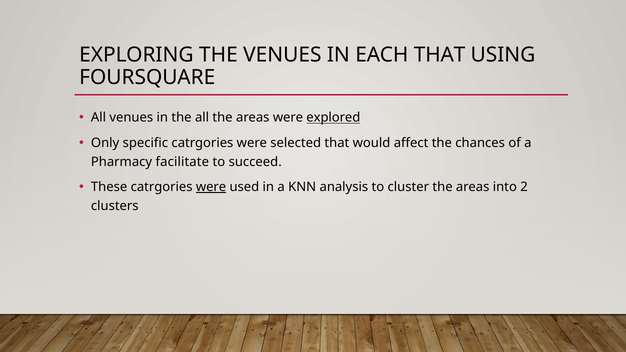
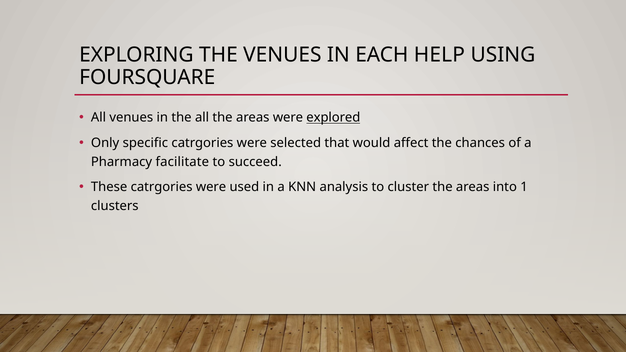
EACH THAT: THAT -> HELP
were at (211, 187) underline: present -> none
2: 2 -> 1
